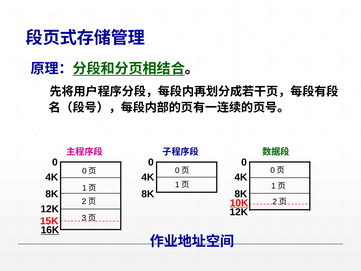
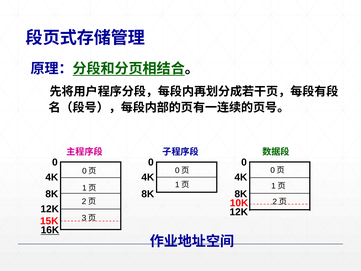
10K underline: present -> none
